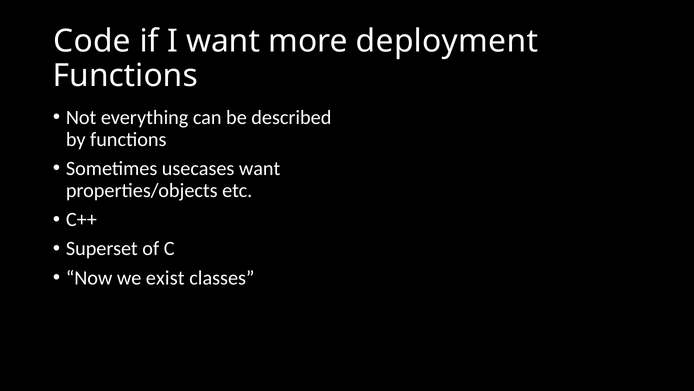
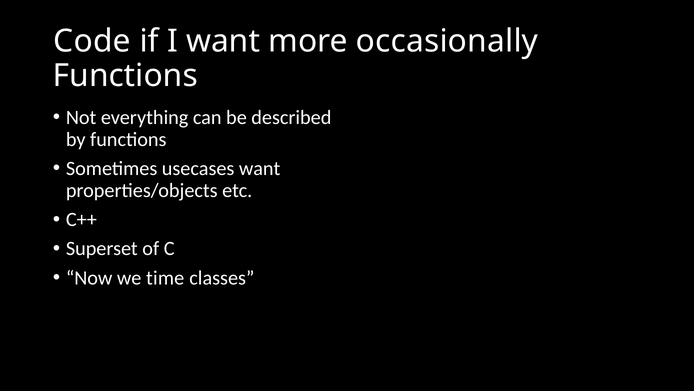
deployment: deployment -> occasionally
exist: exist -> time
